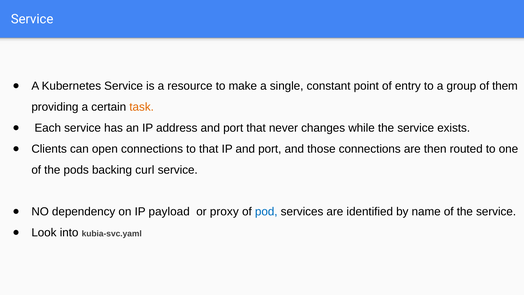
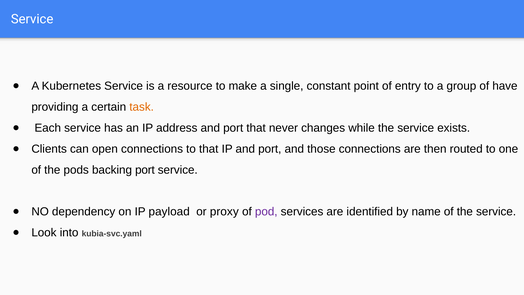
them: them -> have
backing curl: curl -> port
pod colour: blue -> purple
